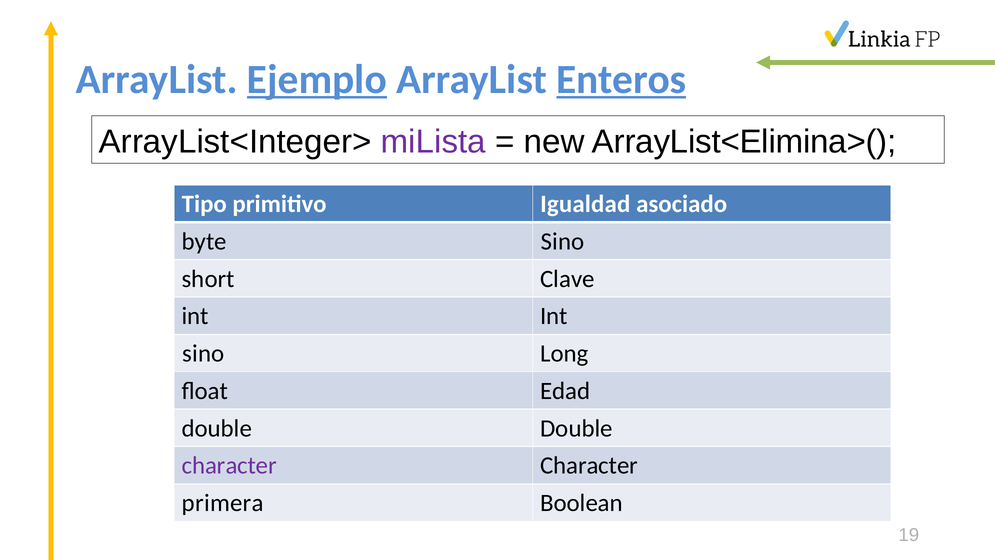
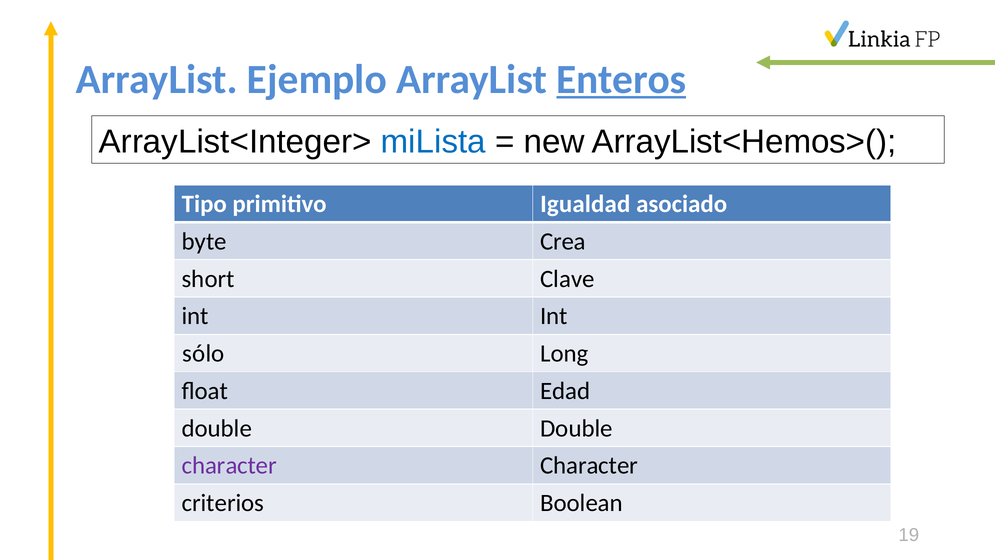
Ejemplo underline: present -> none
miLista colour: purple -> blue
ArrayList<Elimina>(: ArrayList<Elimina>( -> ArrayList<Hemos>(
byte Sino: Sino -> Crea
sino at (203, 353): sino -> sólo
primera: primera -> criterios
